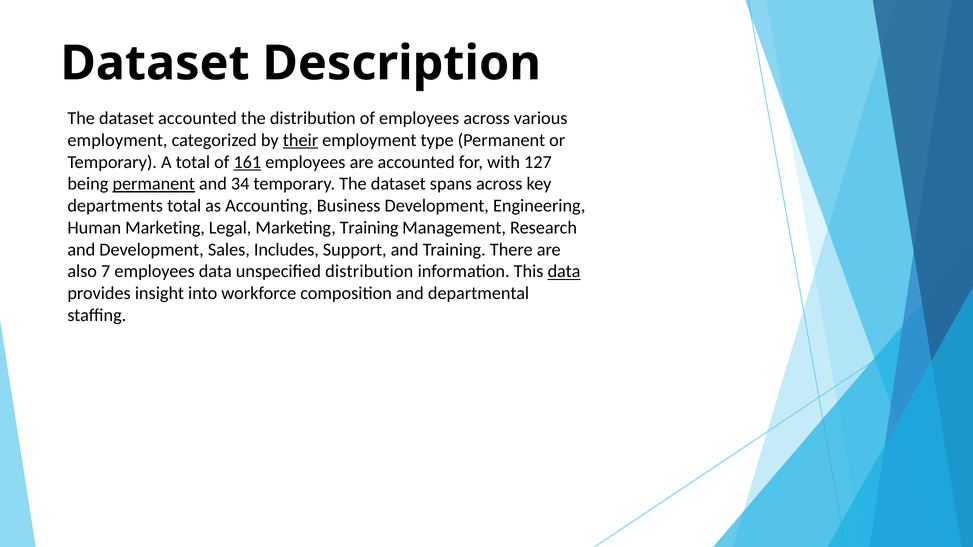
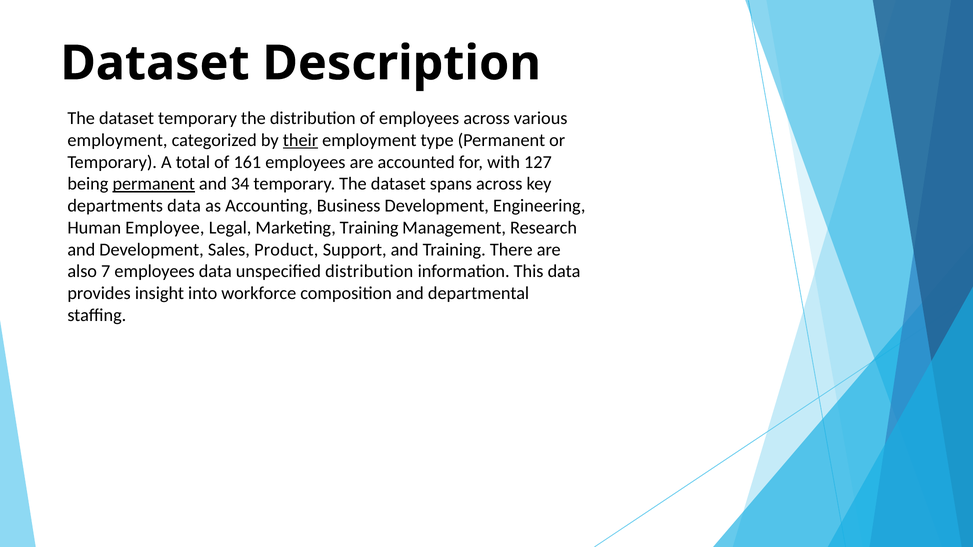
dataset accounted: accounted -> temporary
161 underline: present -> none
departments total: total -> data
Human Marketing: Marketing -> Employee
Includes: Includes -> Product
data at (564, 272) underline: present -> none
